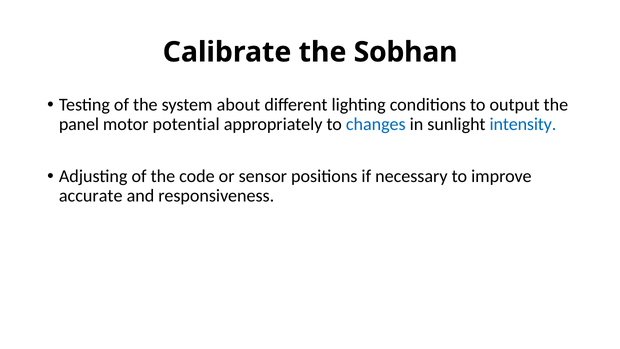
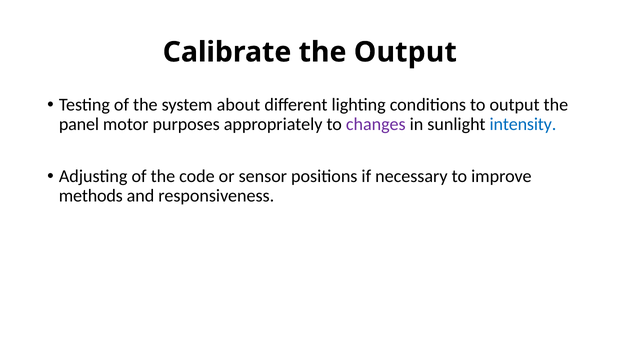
the Sobhan: Sobhan -> Output
potential: potential -> purposes
changes colour: blue -> purple
accurate: accurate -> methods
